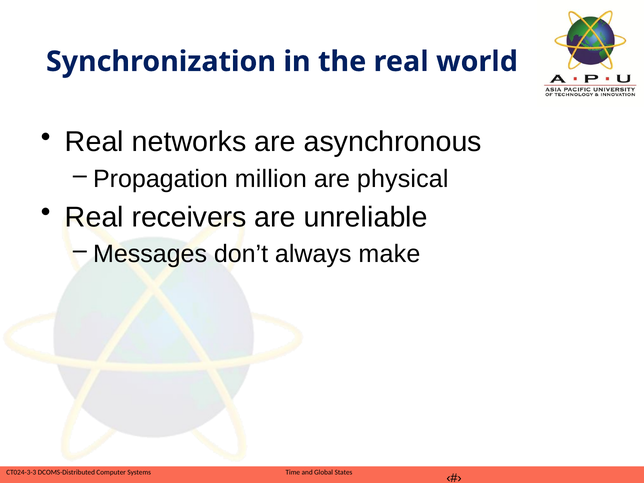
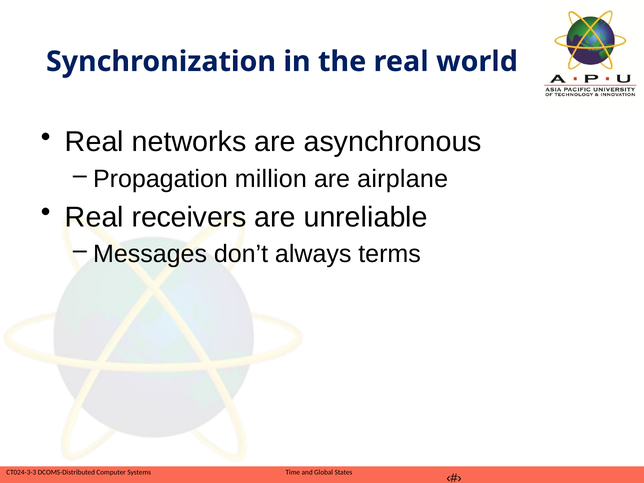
physical: physical -> airplane
make: make -> terms
